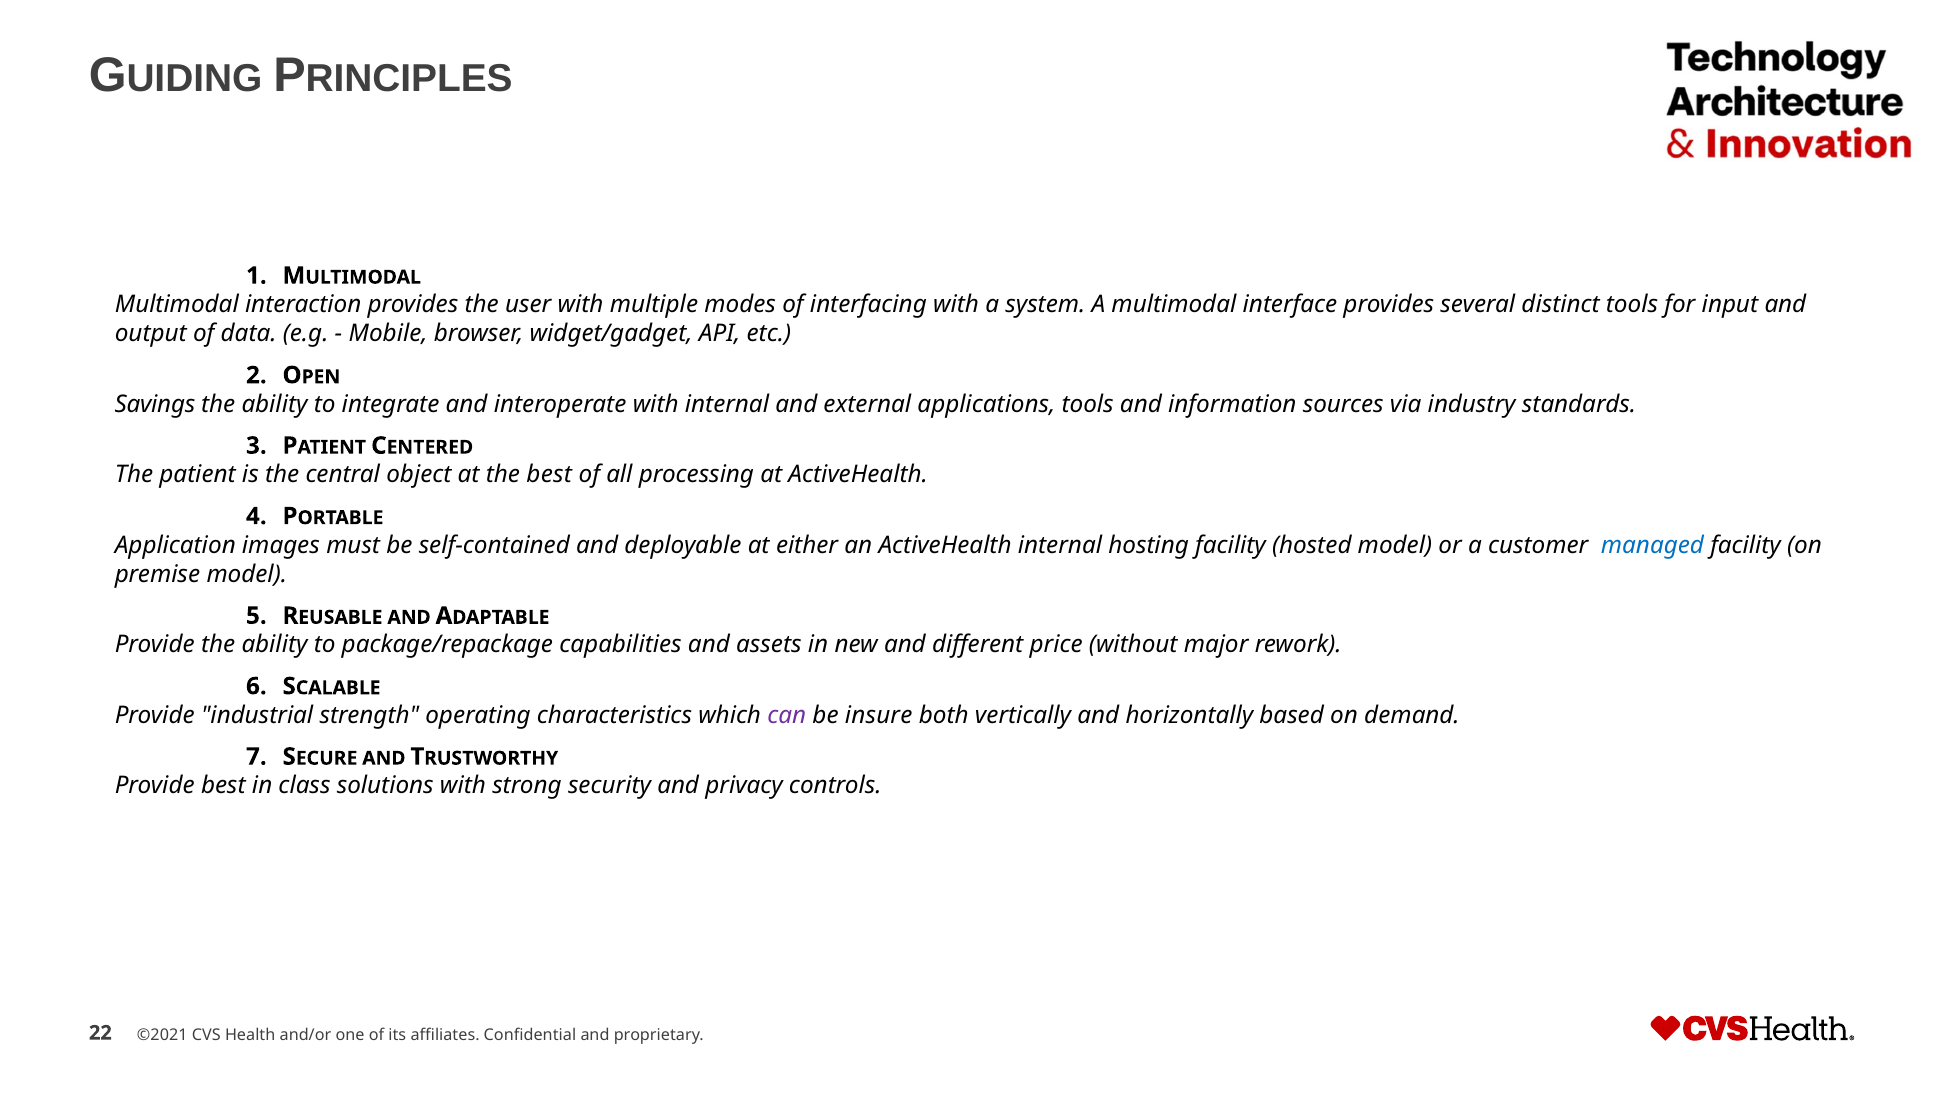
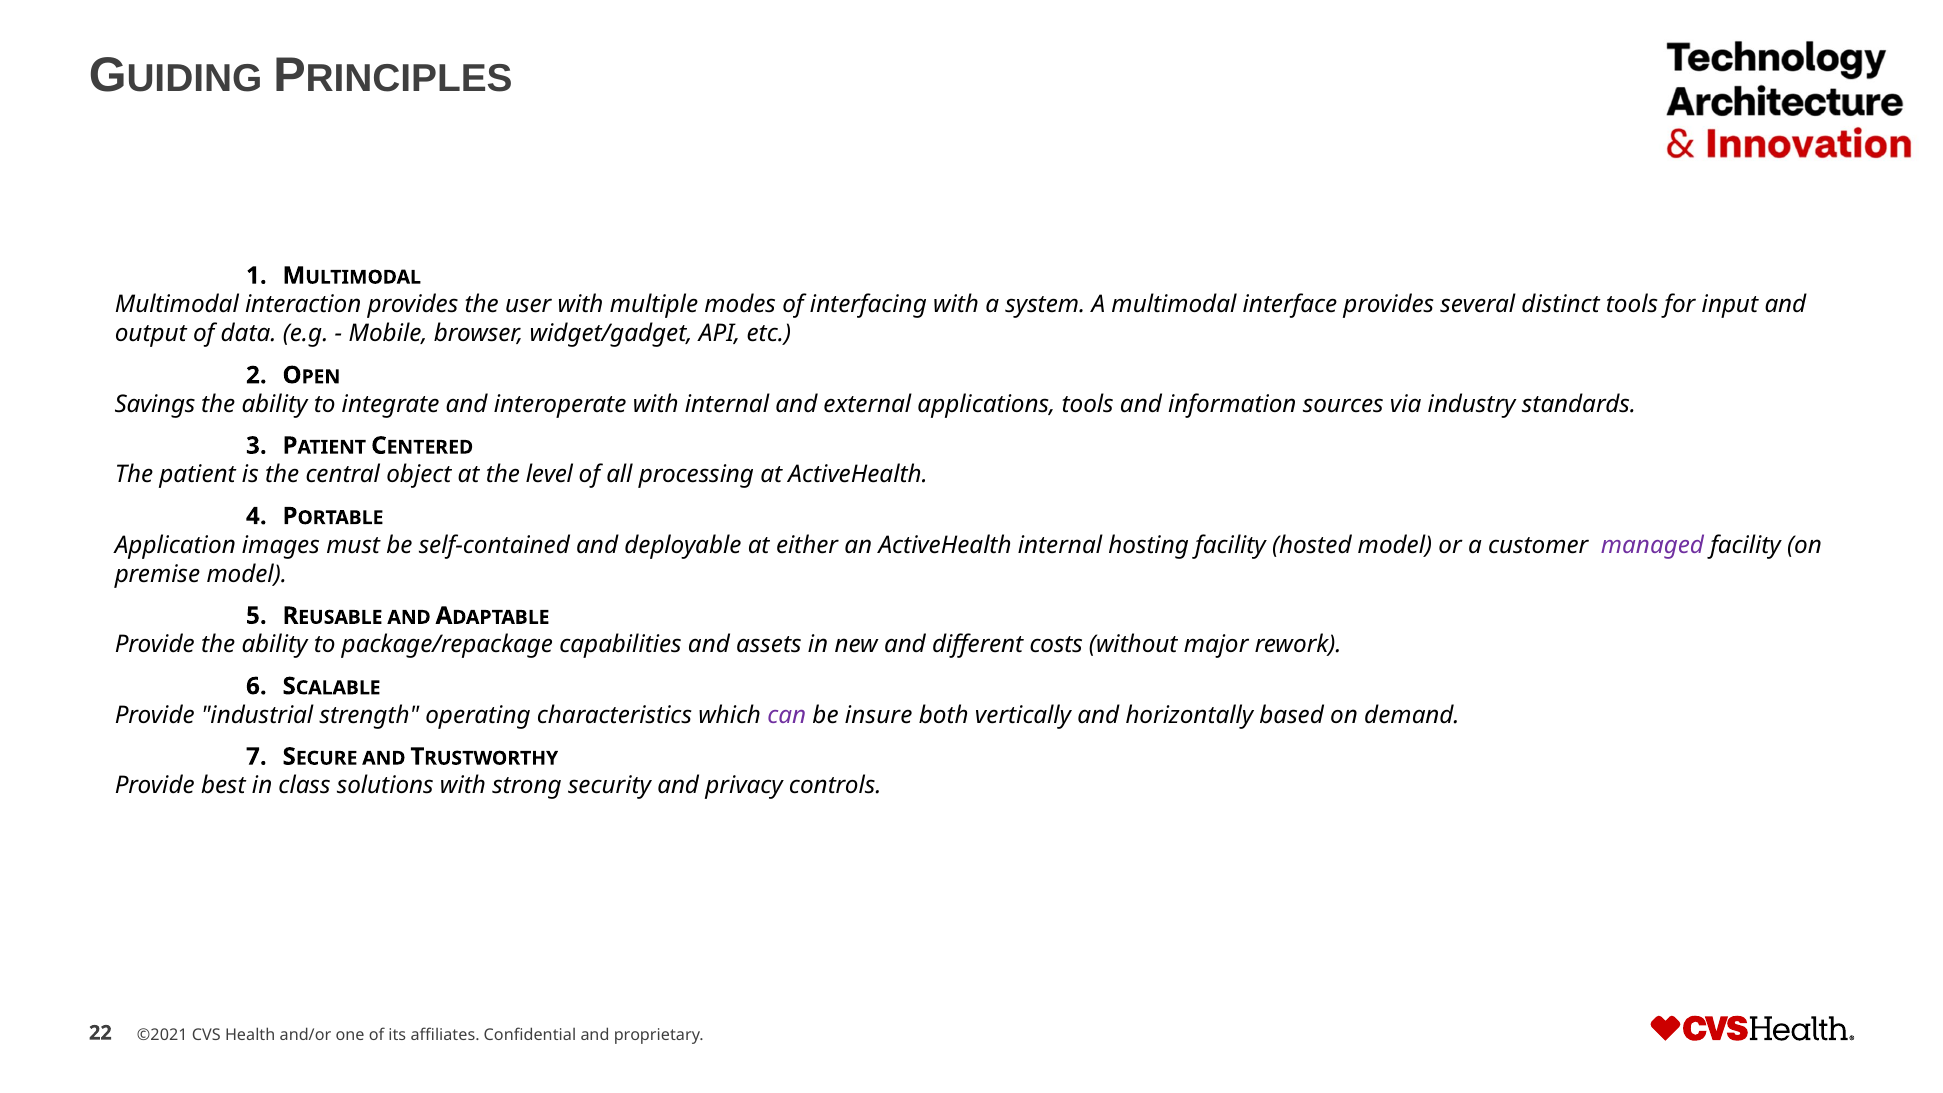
the best: best -> level
managed colour: blue -> purple
price: price -> costs
